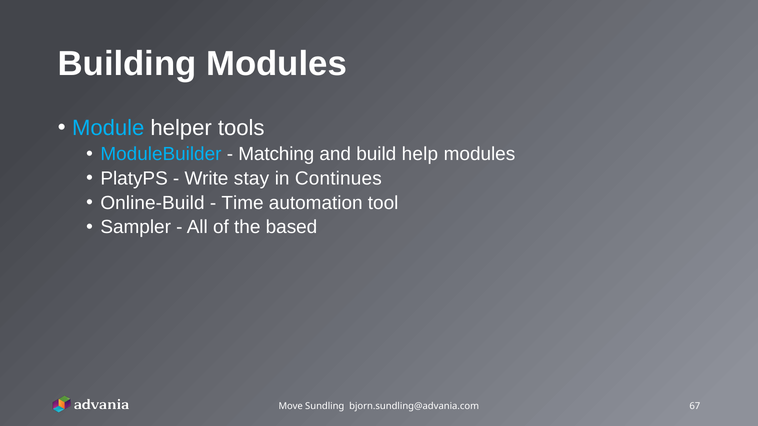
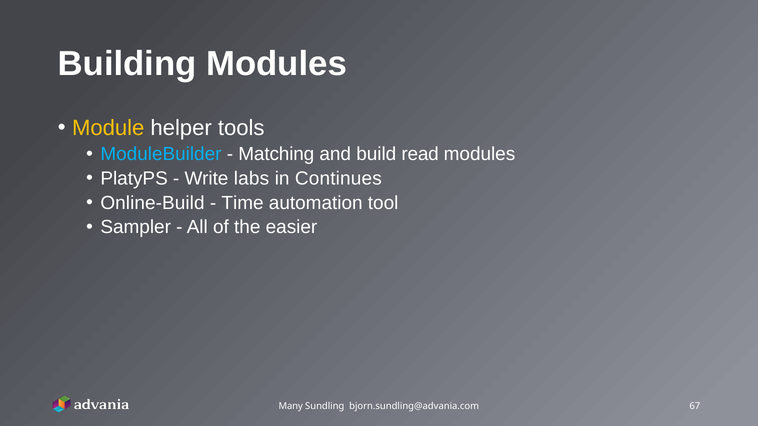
Module colour: light blue -> yellow
help: help -> read
stay: stay -> labs
based: based -> easier
Move: Move -> Many
